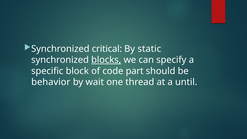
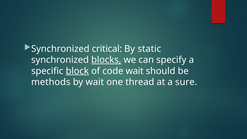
block underline: none -> present
code part: part -> wait
behavior: behavior -> methods
until: until -> sure
